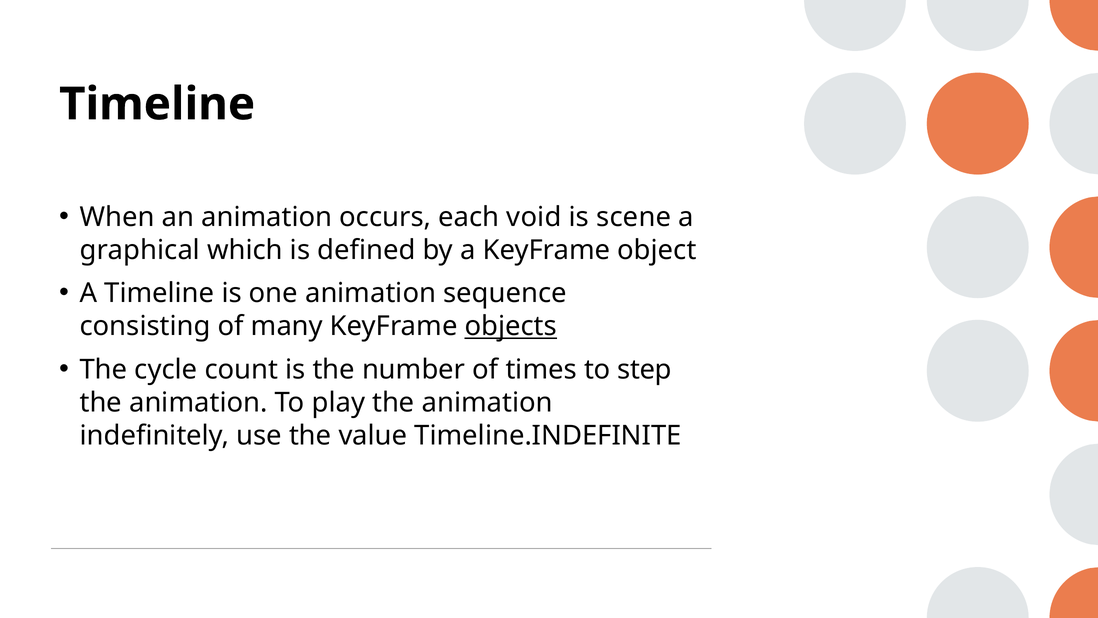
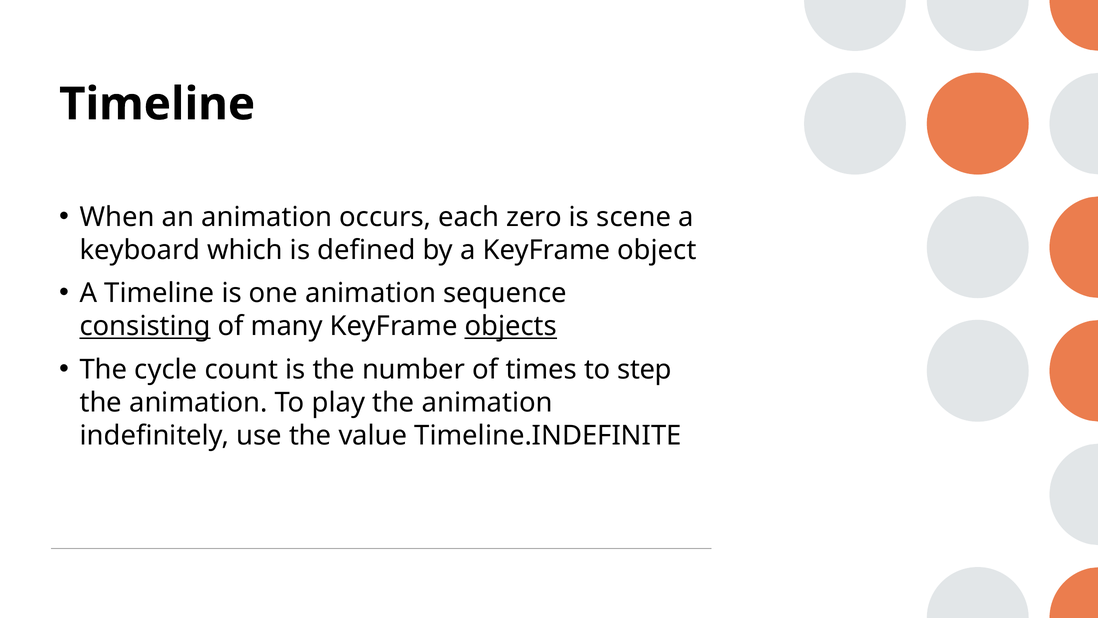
void: void -> zero
graphical: graphical -> keyboard
consisting underline: none -> present
